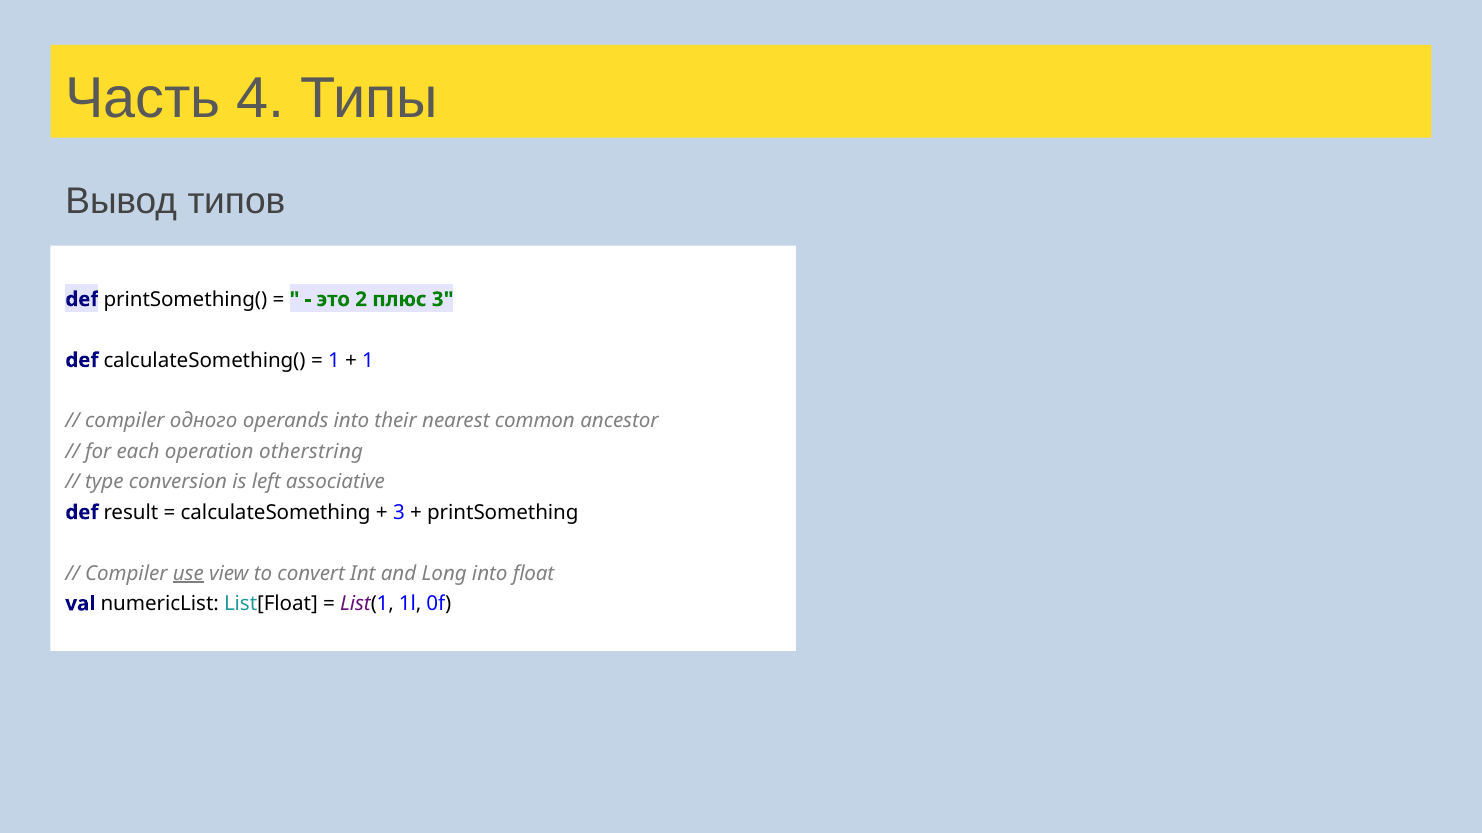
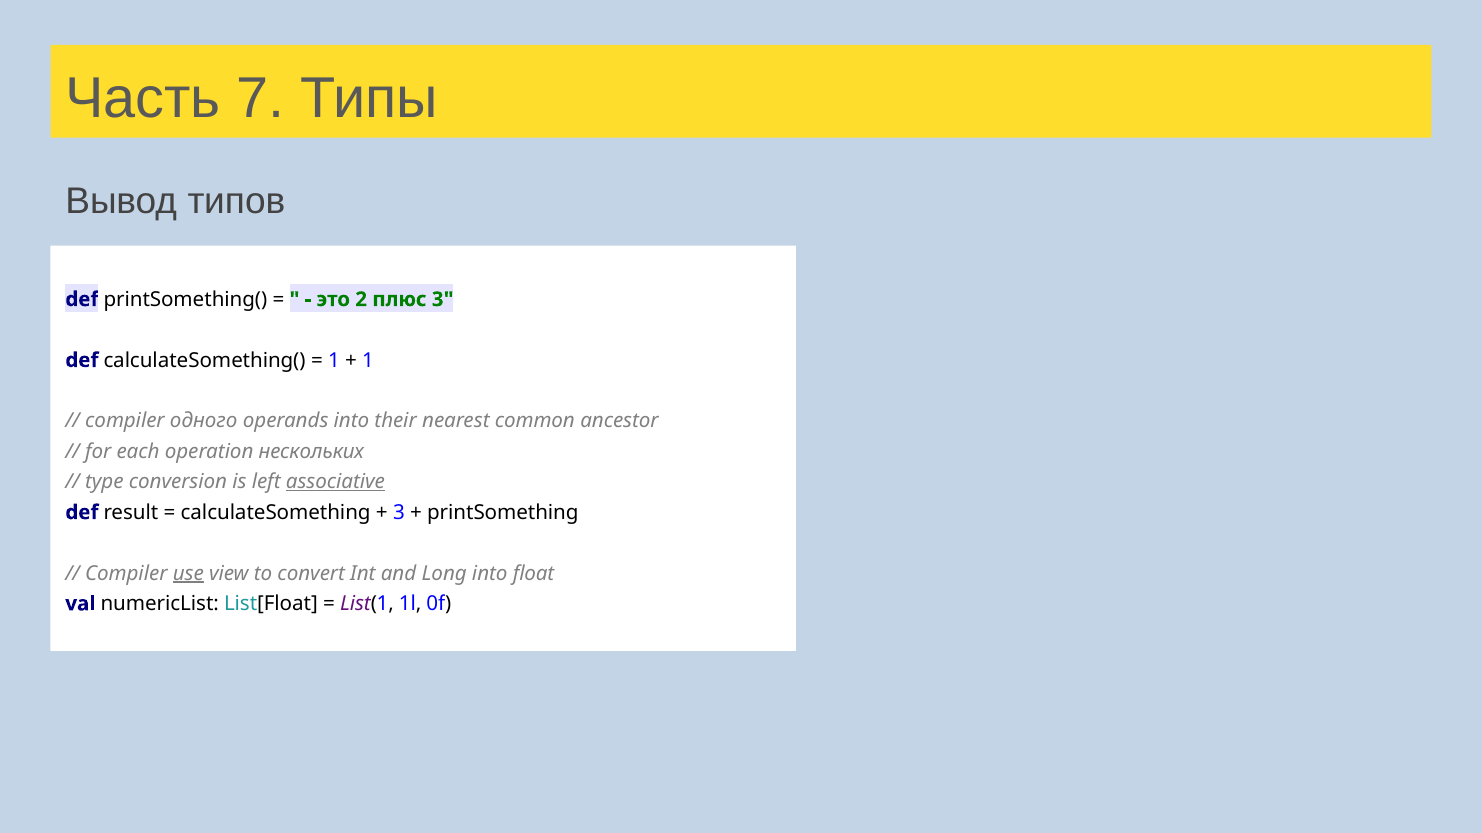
4: 4 -> 7
otherstring: otherstring -> нескольких
associative underline: none -> present
